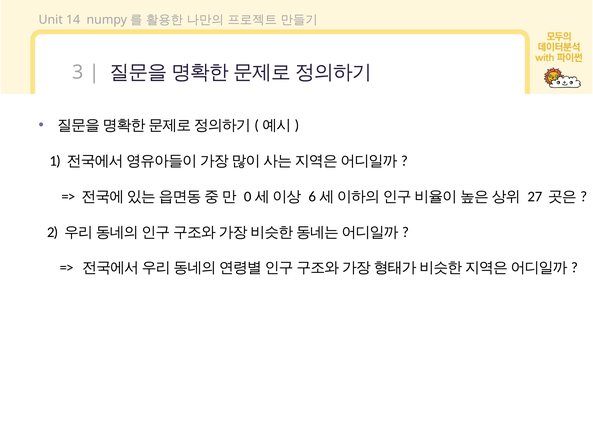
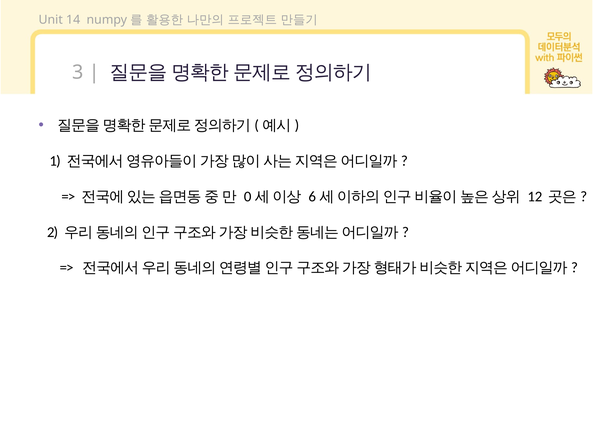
27: 27 -> 12
